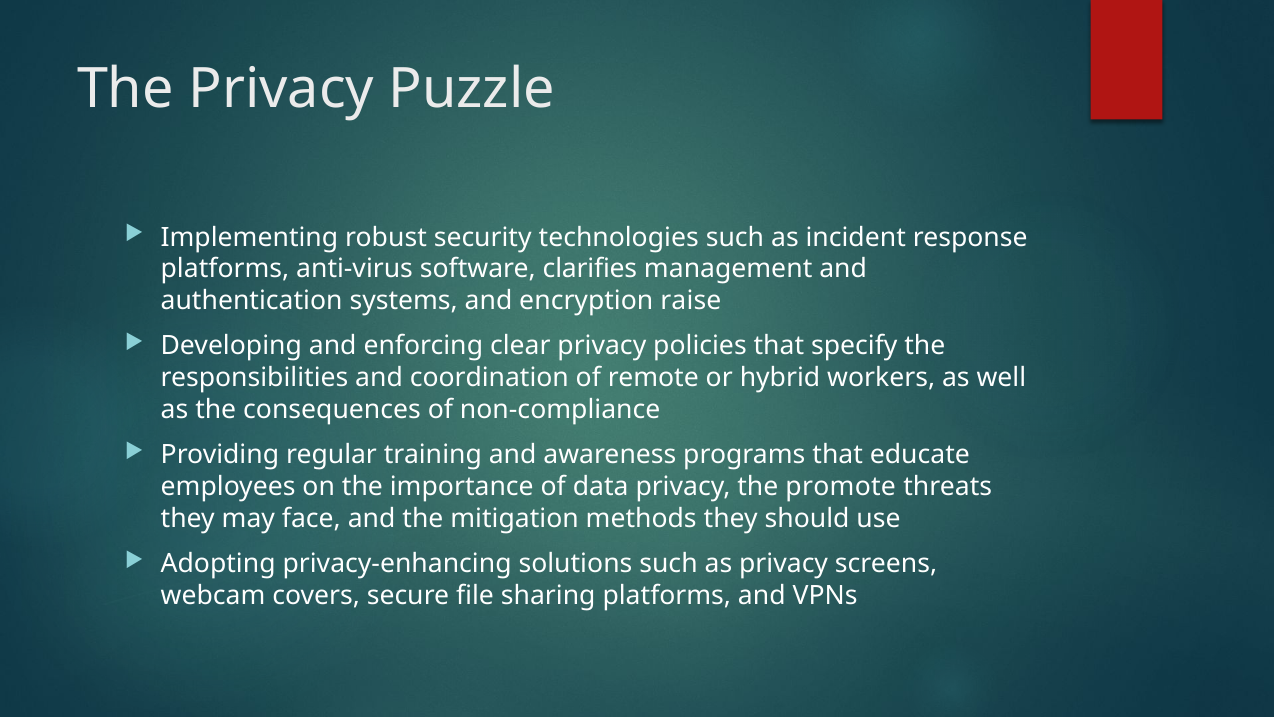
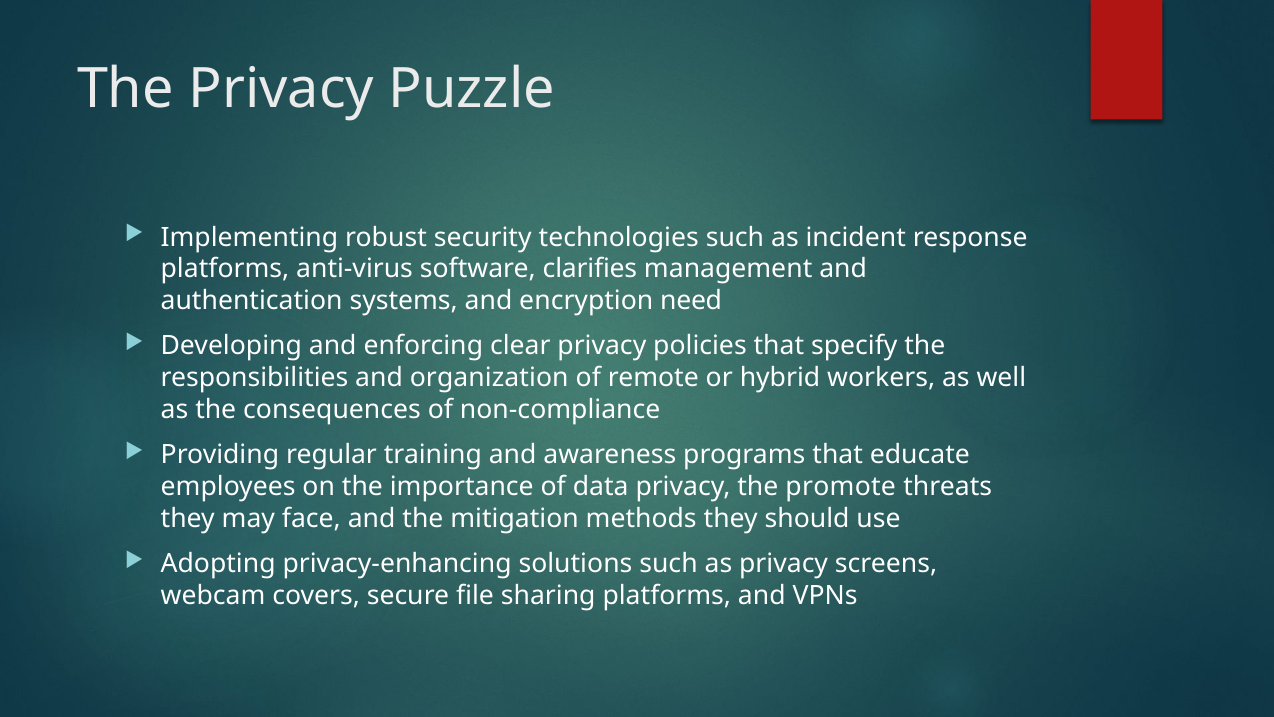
raise: raise -> need
coordination: coordination -> organization
